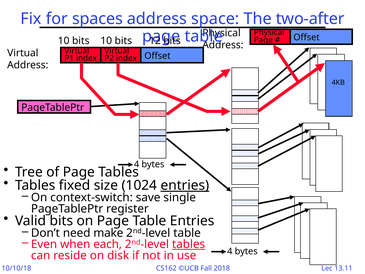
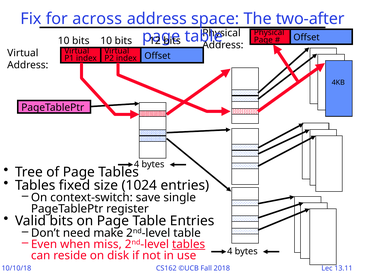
spaces: spaces -> across
entries at (185, 185) underline: present -> none
each: each -> miss
